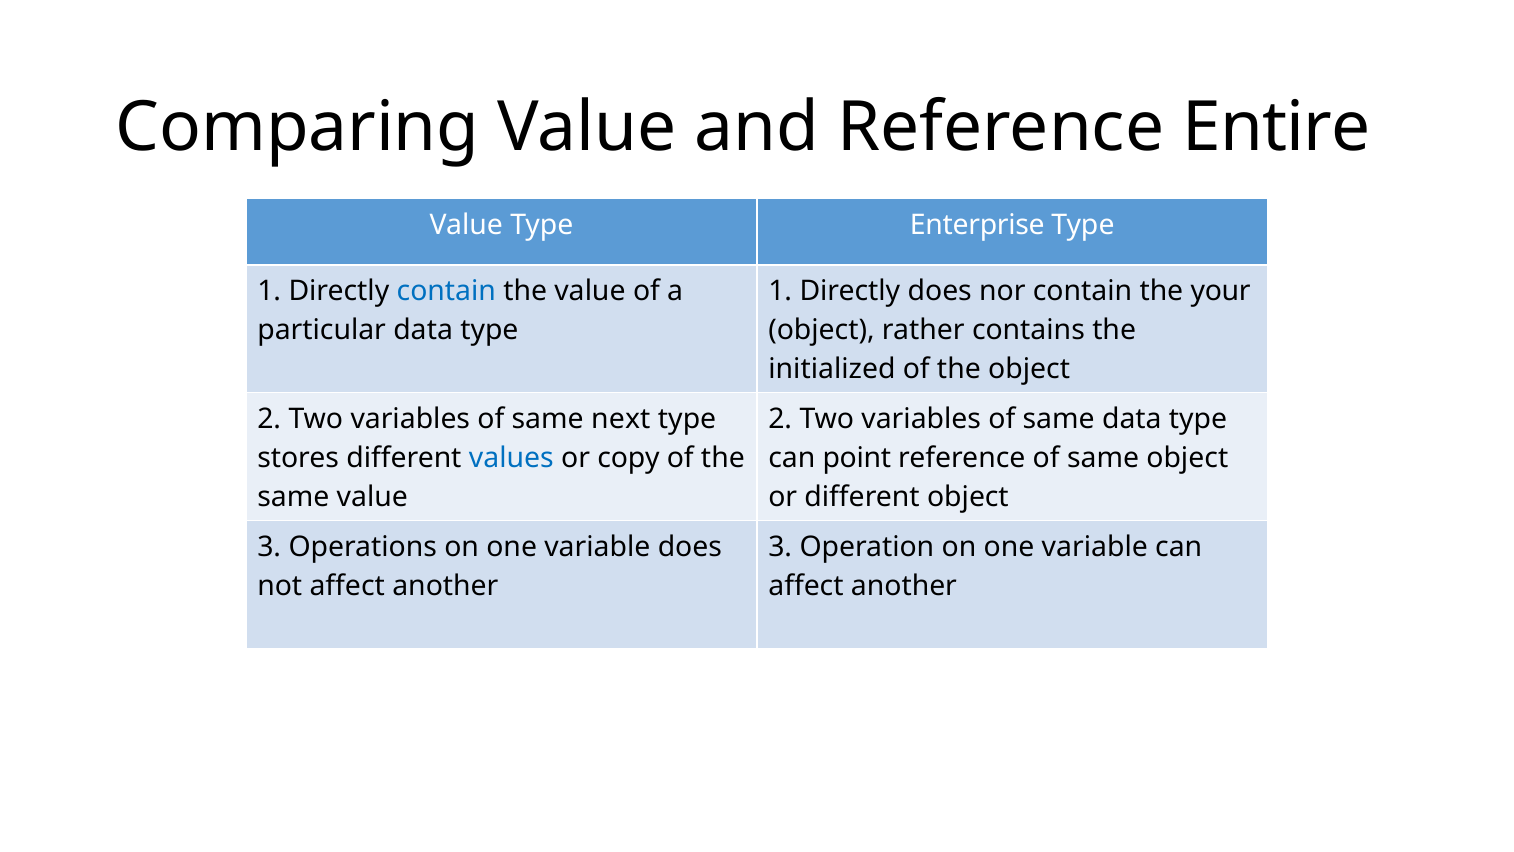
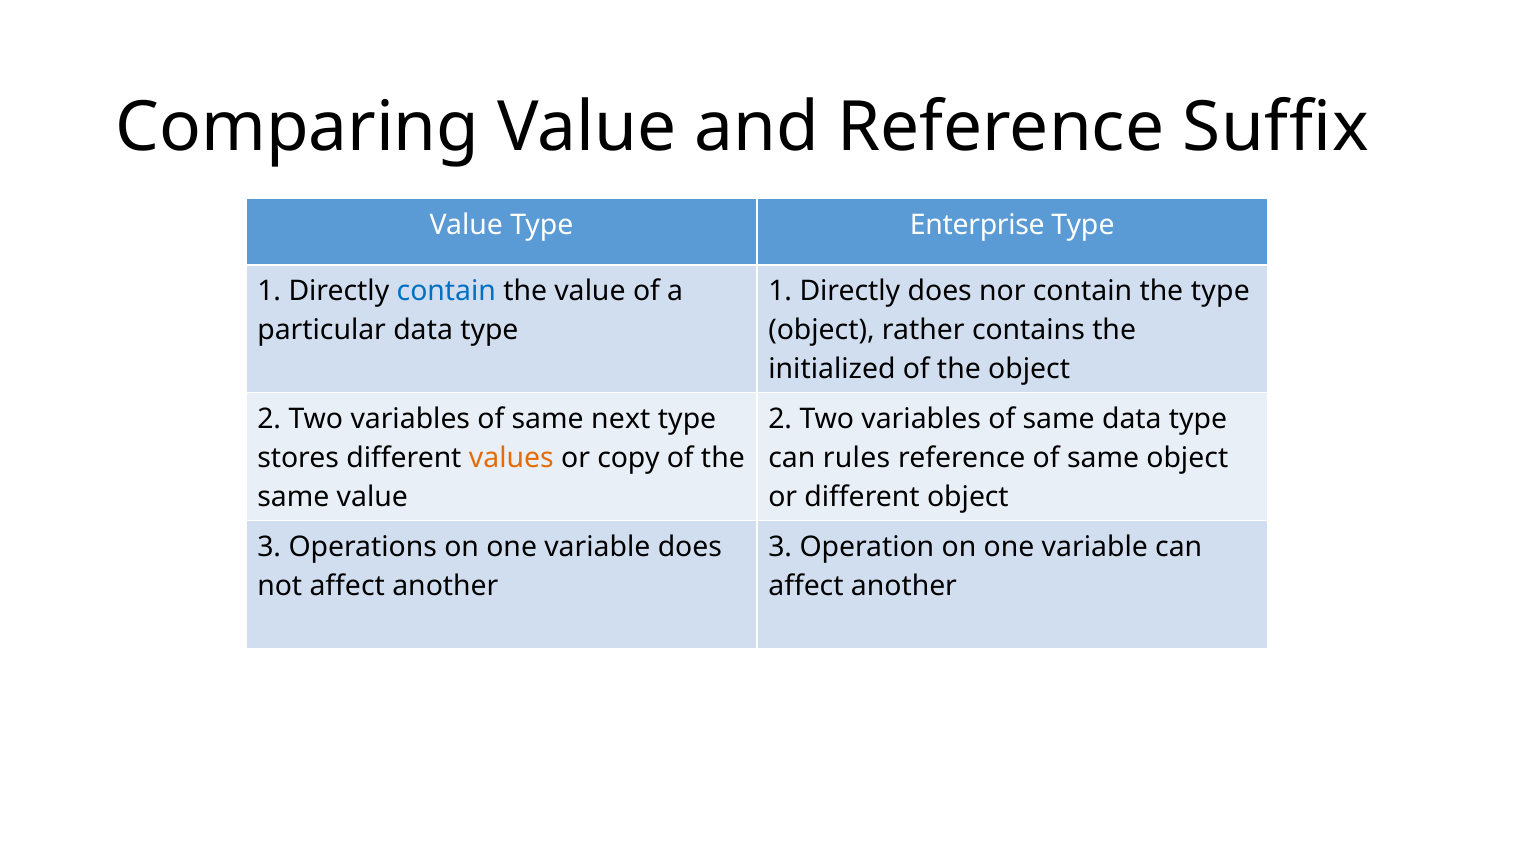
Entire: Entire -> Suffix
the your: your -> type
values colour: blue -> orange
point: point -> rules
